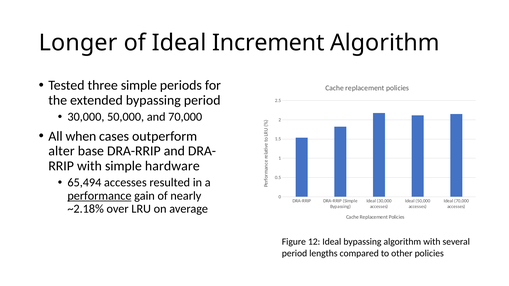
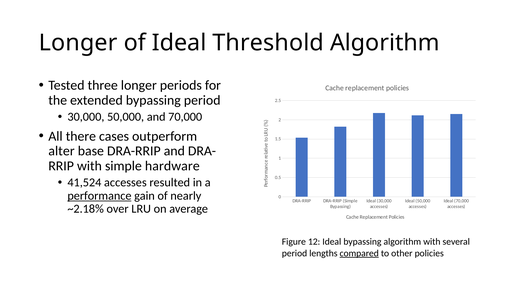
Increment: Increment -> Threshold
three simple: simple -> longer
when: when -> there
65,494: 65,494 -> 41,524
compared underline: none -> present
